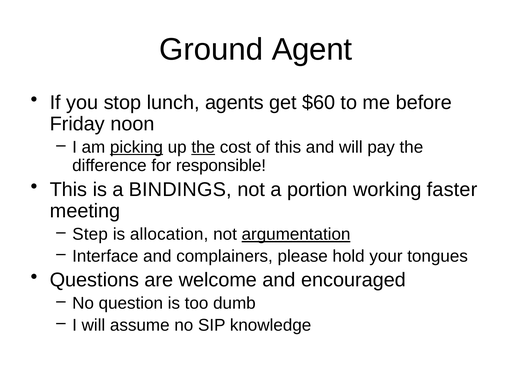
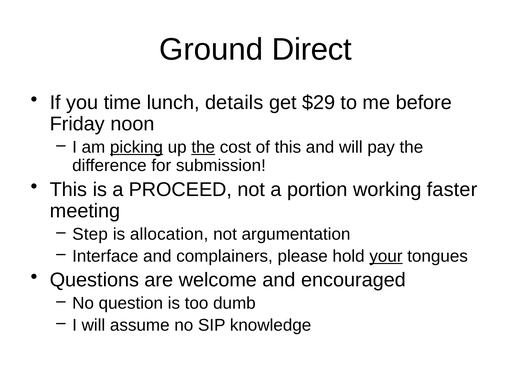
Agent: Agent -> Direct
stop: stop -> time
agents: agents -> details
$60: $60 -> $29
responsible: responsible -> submission
BINDINGS: BINDINGS -> PROCEED
argumentation underline: present -> none
your underline: none -> present
